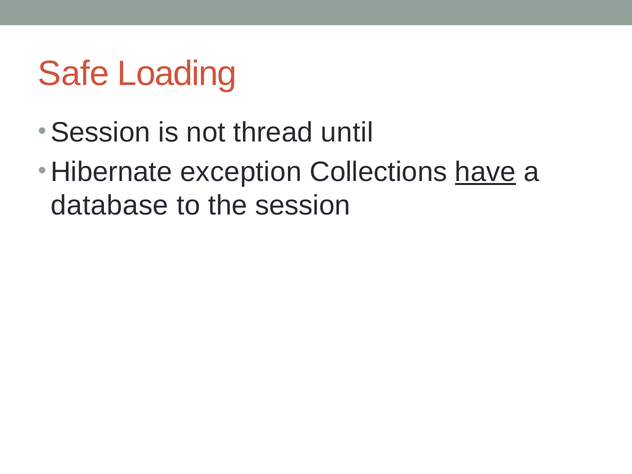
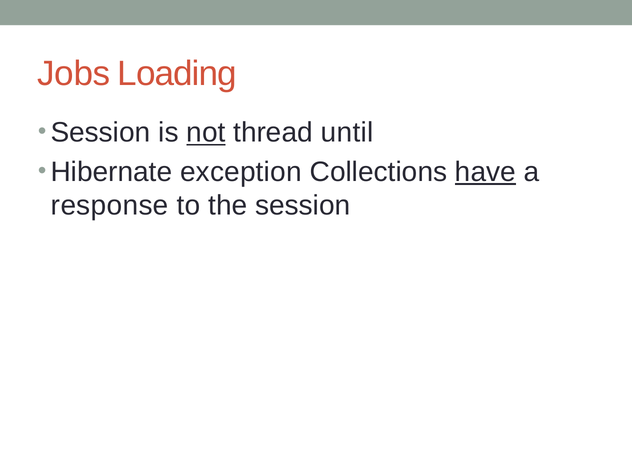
Safe: Safe -> Jobs
not underline: none -> present
database: database -> response
